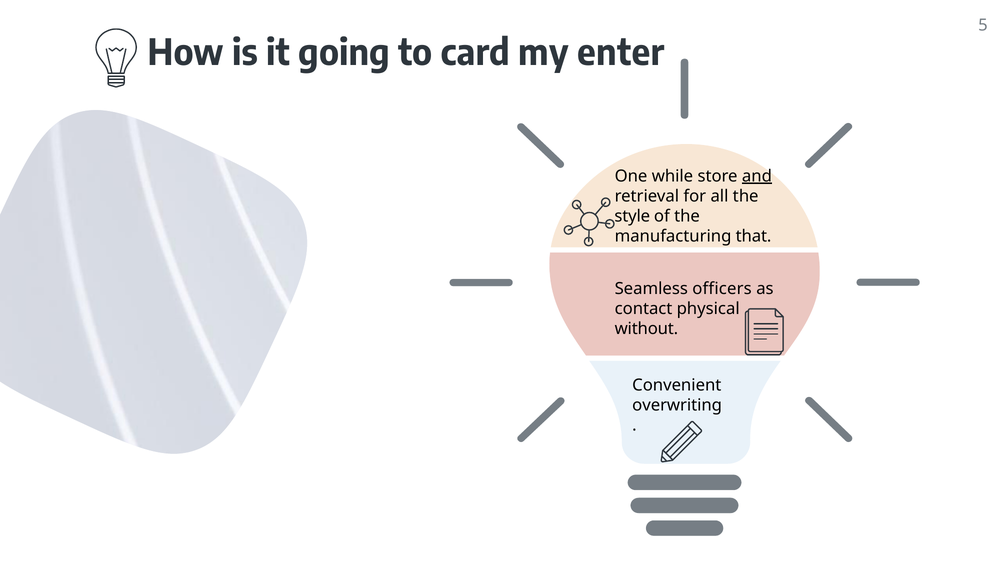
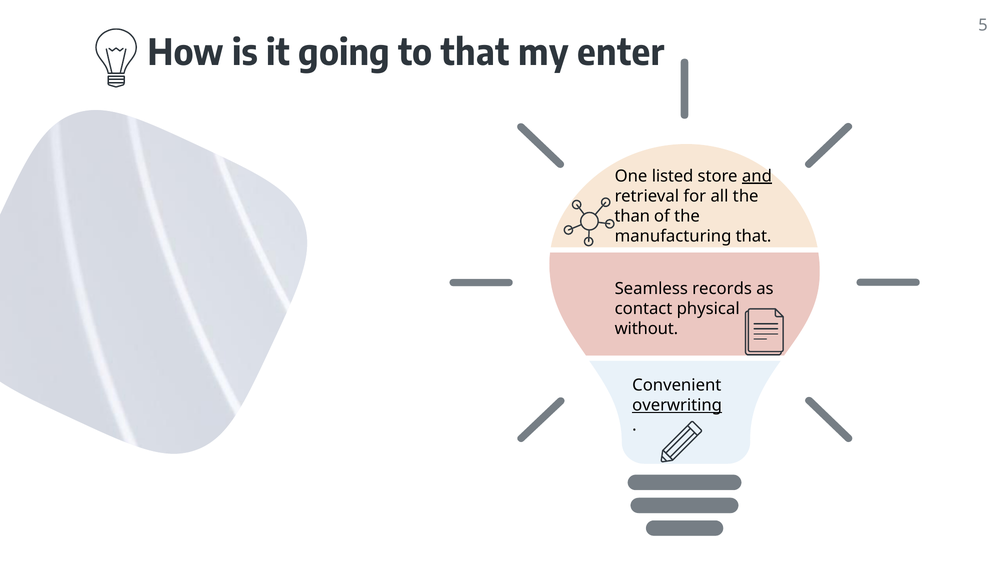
to card: card -> that
while: while -> listed
style: style -> than
officers: officers -> records
overwriting underline: none -> present
